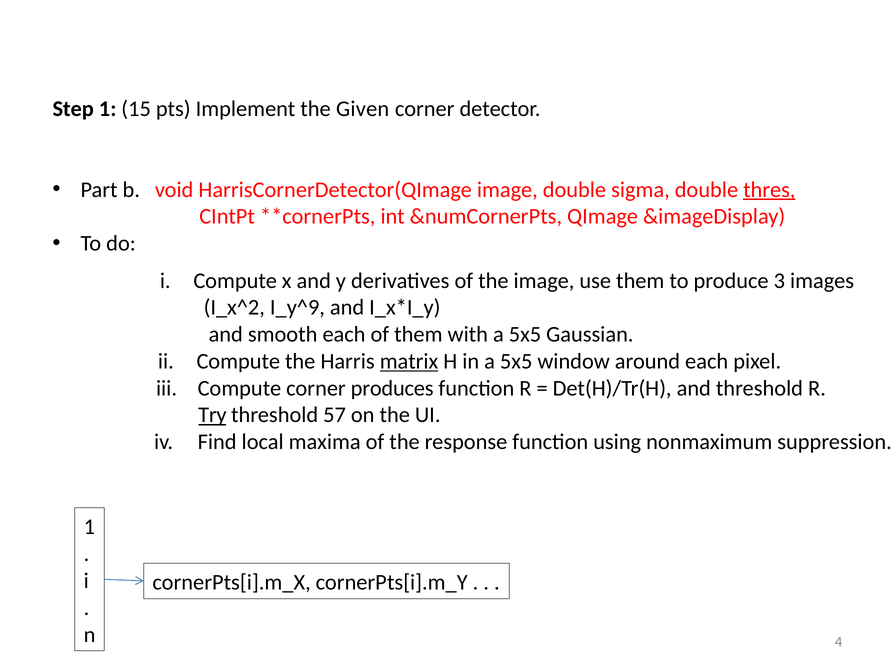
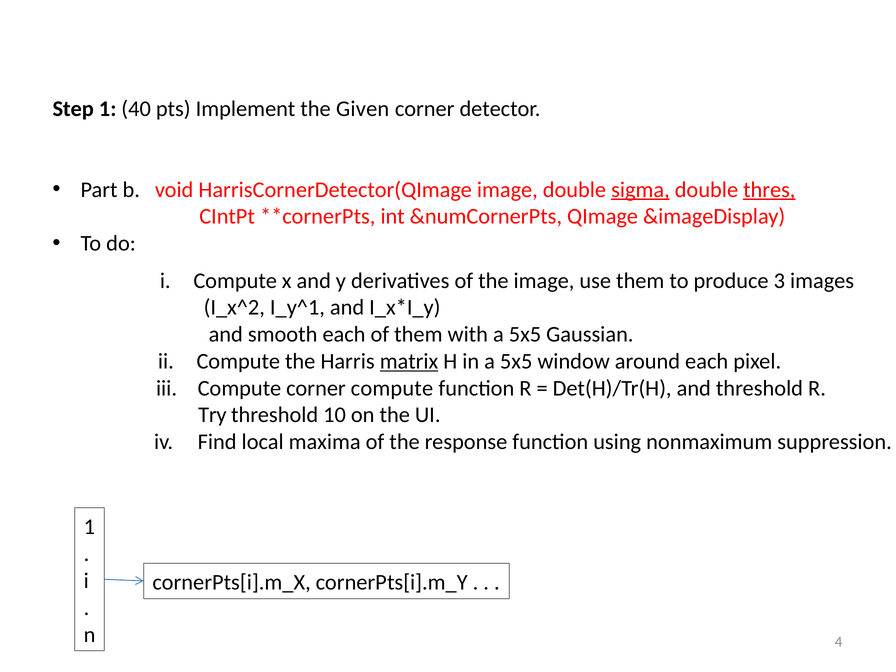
15: 15 -> 40
sigma underline: none -> present
I_y^9: I_y^9 -> I_y^1
corner produces: produces -> compute
Try underline: present -> none
57: 57 -> 10
